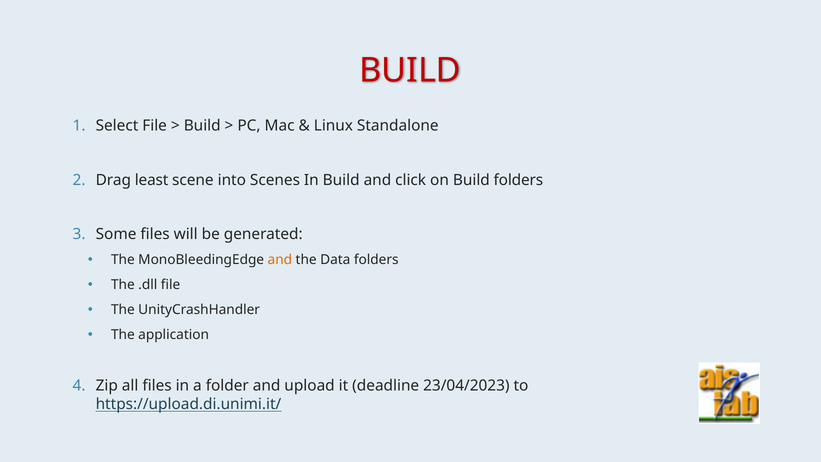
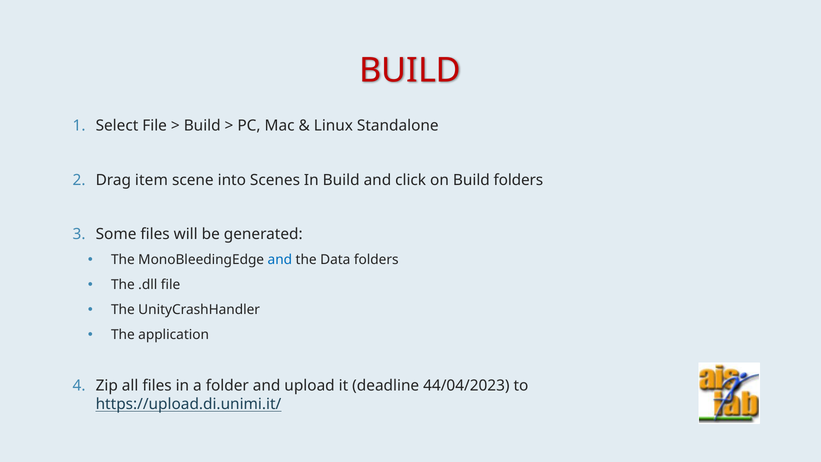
least: least -> item
and at (280, 260) colour: orange -> blue
23/04/2023: 23/04/2023 -> 44/04/2023
